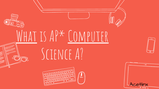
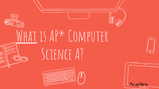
Computer underline: present -> none
